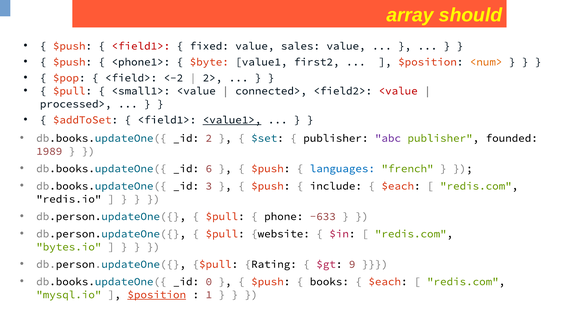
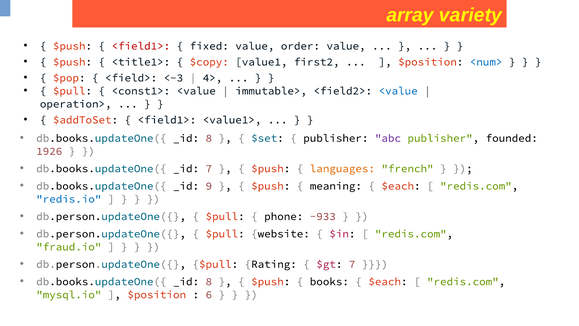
should: should -> variety
sales: sales -> order
<phone1>: <phone1> -> <title1>
$byte: $byte -> $copy
<num> colour: orange -> blue
<-2: <-2 -> <-3
2>: 2> -> 4>
<small1>: <small1> -> <const1>
connected>: connected> -> immutable>
<value at (398, 91) colour: red -> blue
processed>: processed> -> operation>
<value1> underline: present -> none
2 at (209, 138): 2 -> 8
1989: 1989 -> 1926
_id 6: 6 -> 7
languages colour: blue -> orange
3: 3 -> 9
include: include -> meaning
redis.io colour: black -> blue
-633: -633 -> -933
bytes.io: bytes.io -> fraud.io
$gt 9: 9 -> 7
0 at (209, 281): 0 -> 8
$position at (157, 294) underline: present -> none
1: 1 -> 6
